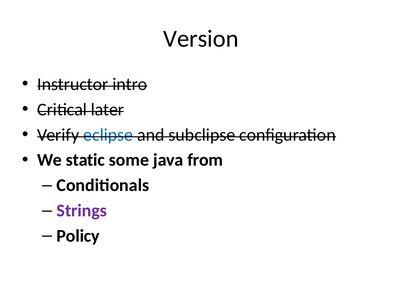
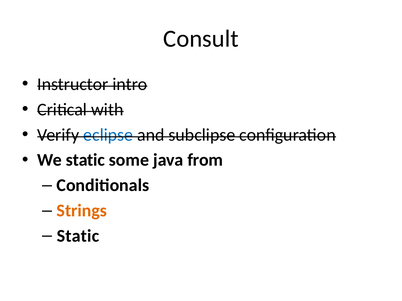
Version: Version -> Consult
later: later -> with
Strings colour: purple -> orange
Policy at (78, 236): Policy -> Static
